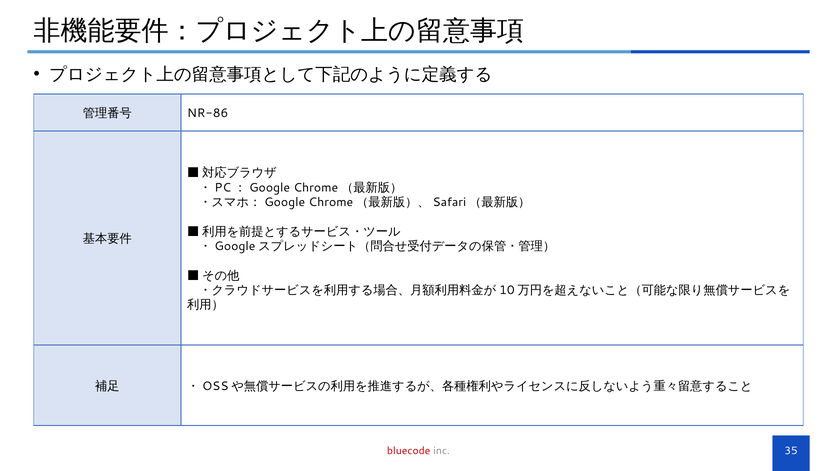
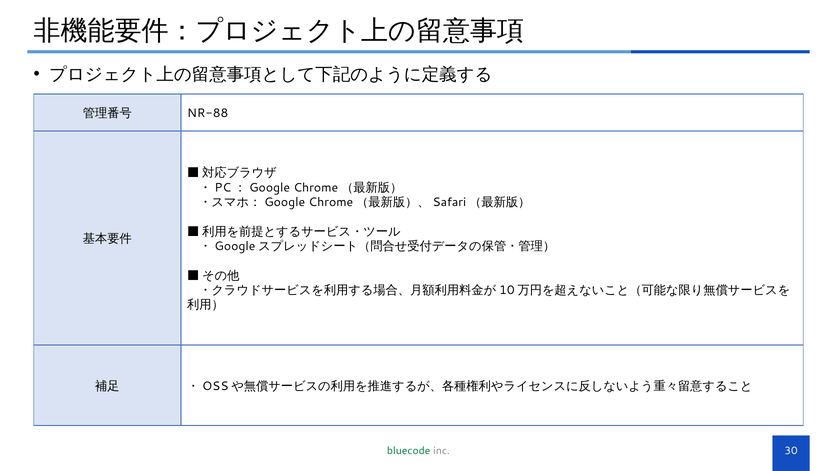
NR-86: NR-86 -> NR-88
bluecode colour: red -> green
35: 35 -> 30
